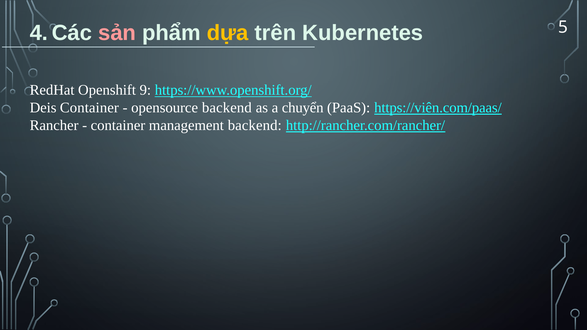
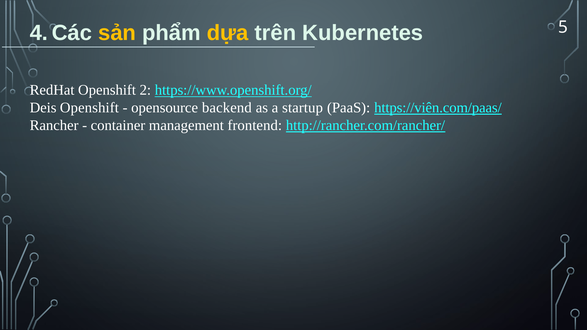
sản colour: pink -> yellow
9: 9 -> 2
Deis Container: Container -> Openshift
chuyển: chuyển -> startup
management backend: backend -> frontend
